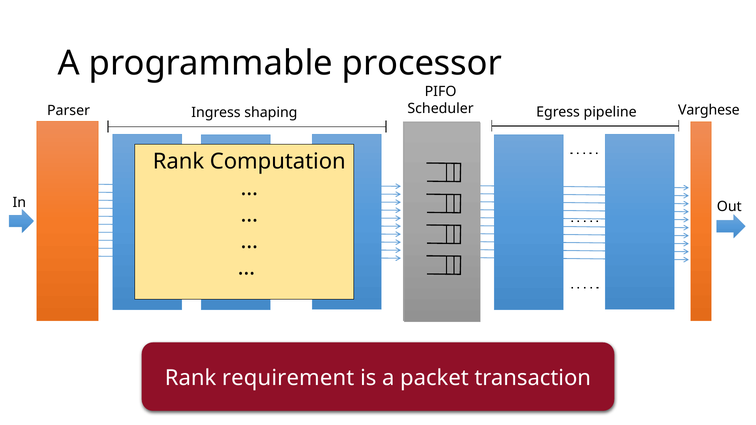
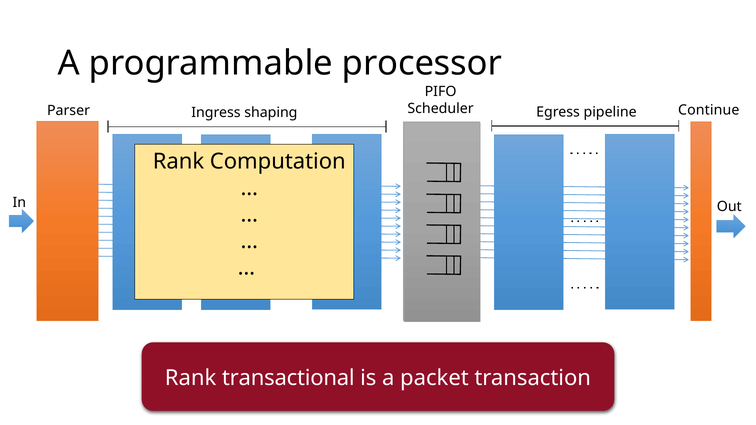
Varghese: Varghese -> Continue
requirement: requirement -> transactional
